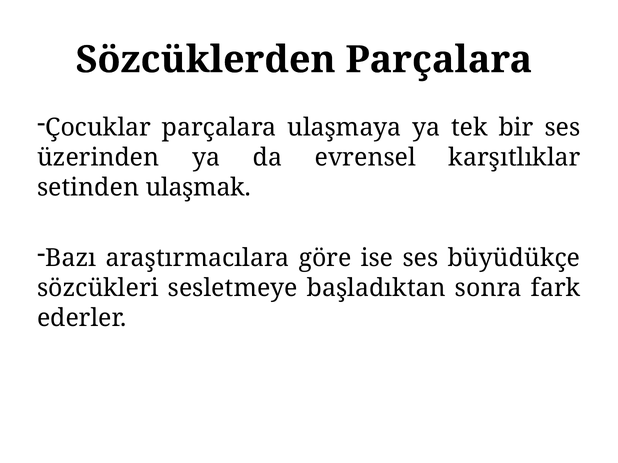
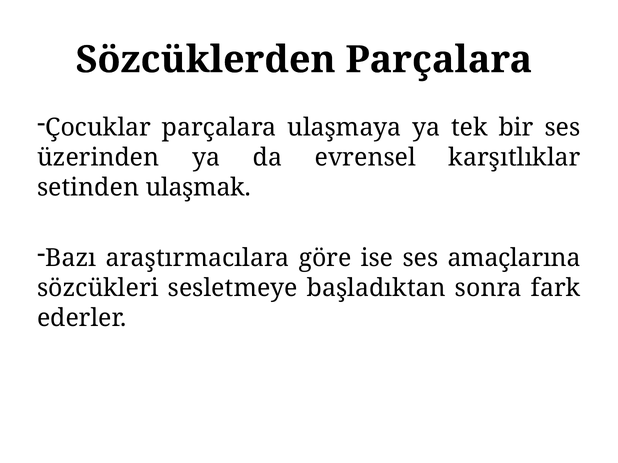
büyüdükçe: büyüdükçe -> amaçlarına
